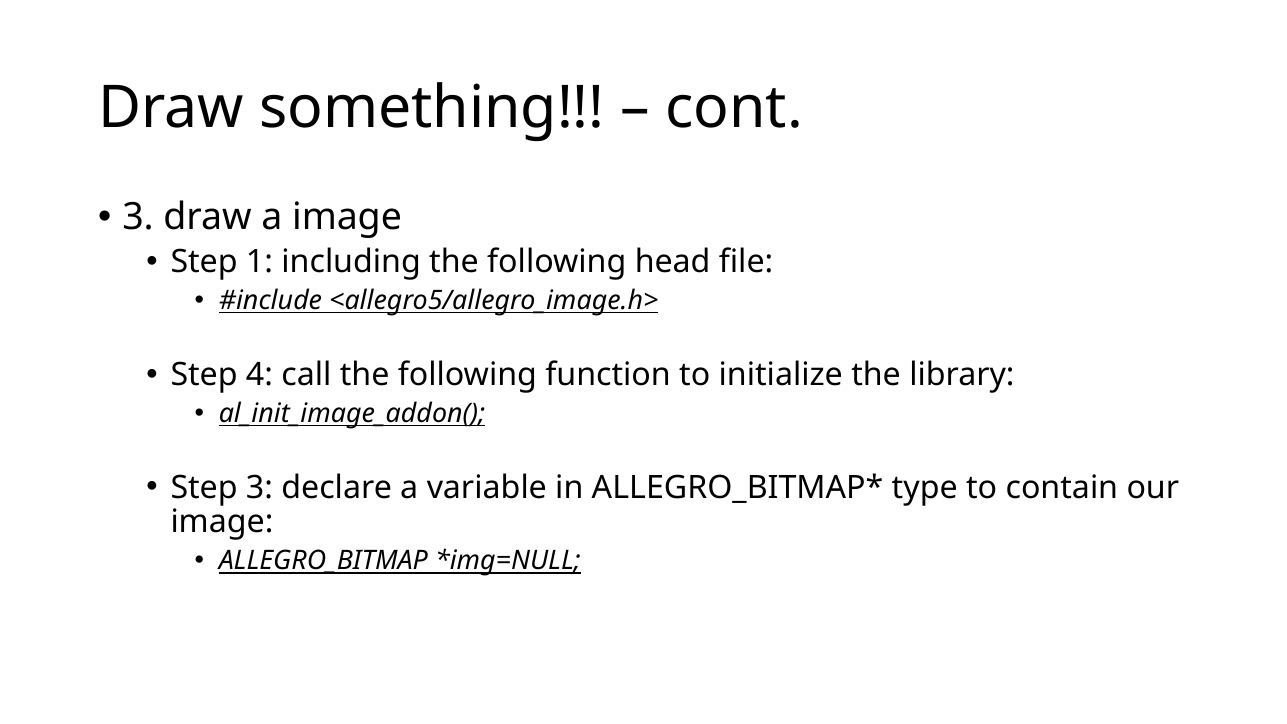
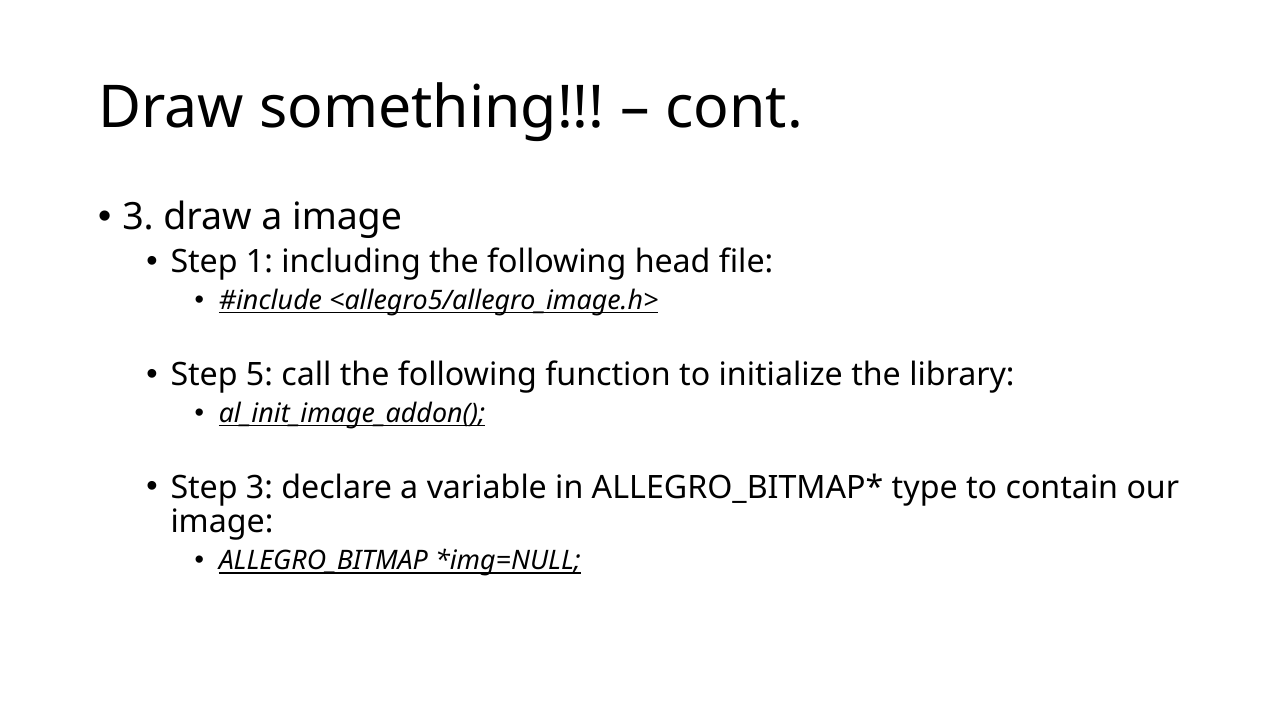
4: 4 -> 5
